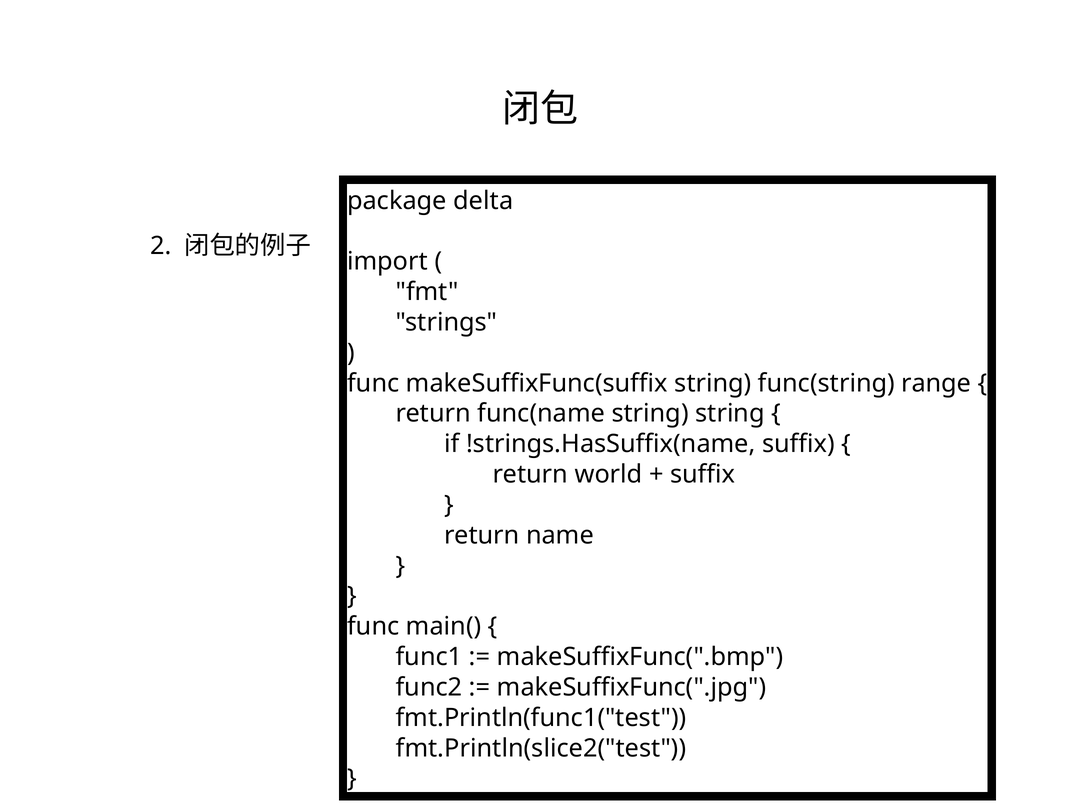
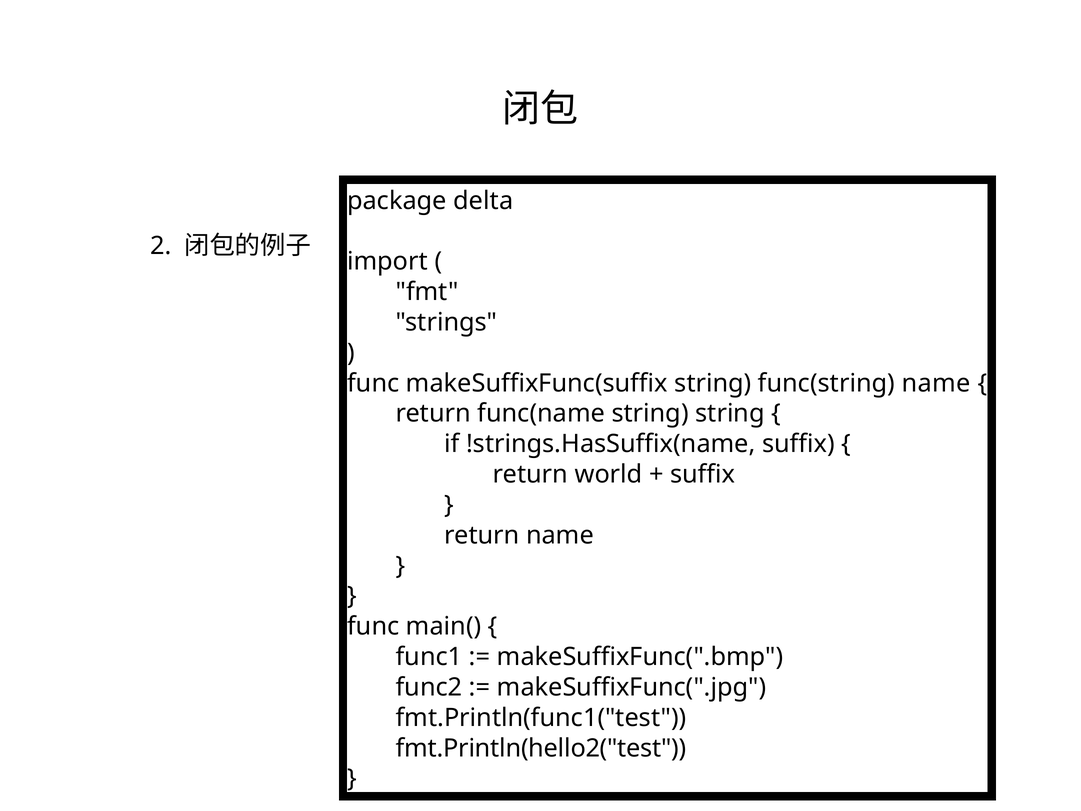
func(string range: range -> name
fmt.Println(slice2("test: fmt.Println(slice2("test -> fmt.Println(hello2("test
